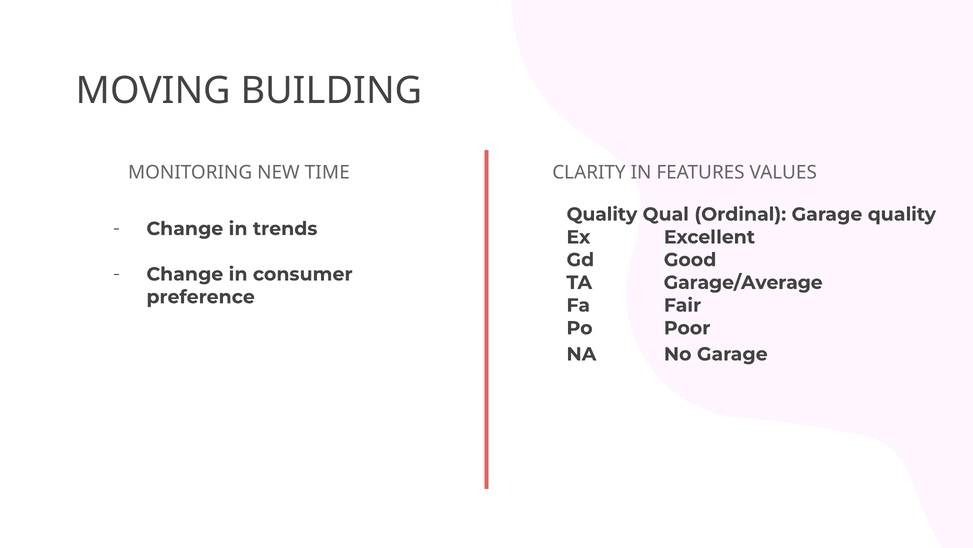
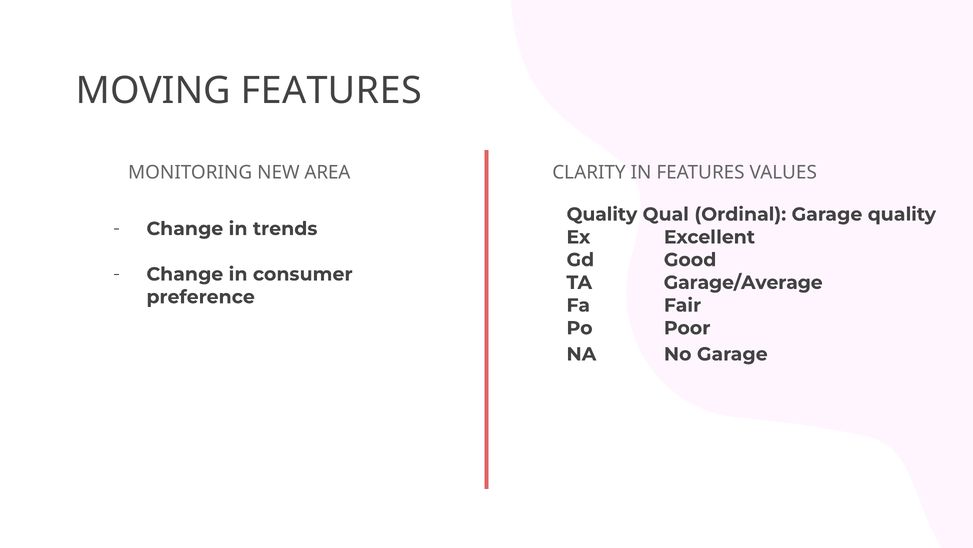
MOVING BUILDING: BUILDING -> FEATURES
TIME: TIME -> AREA
